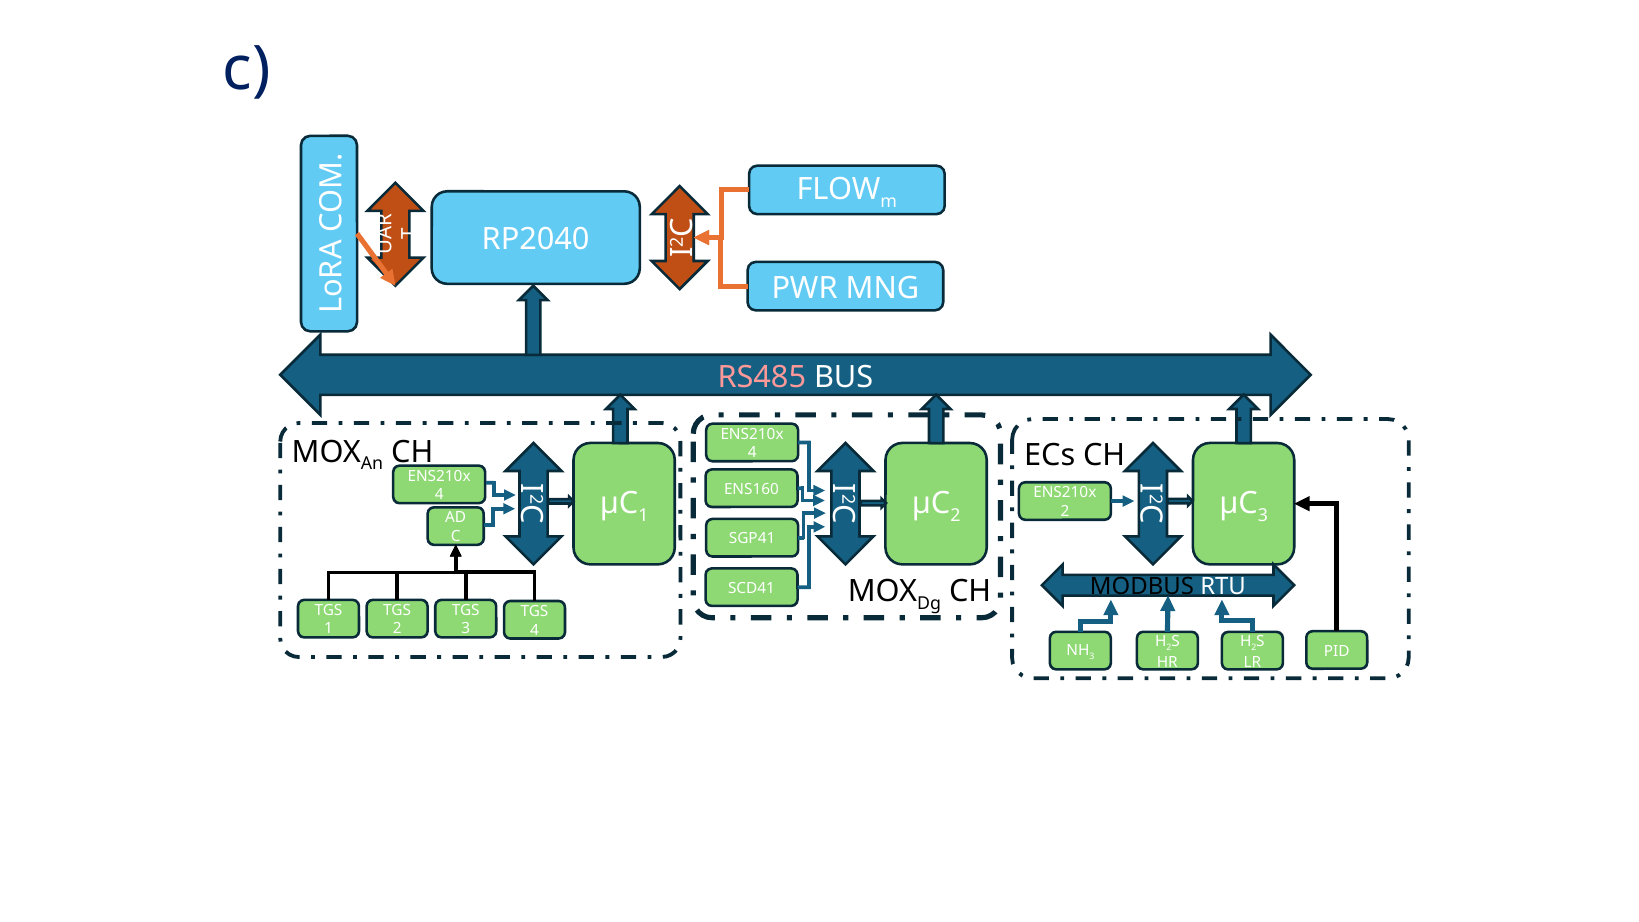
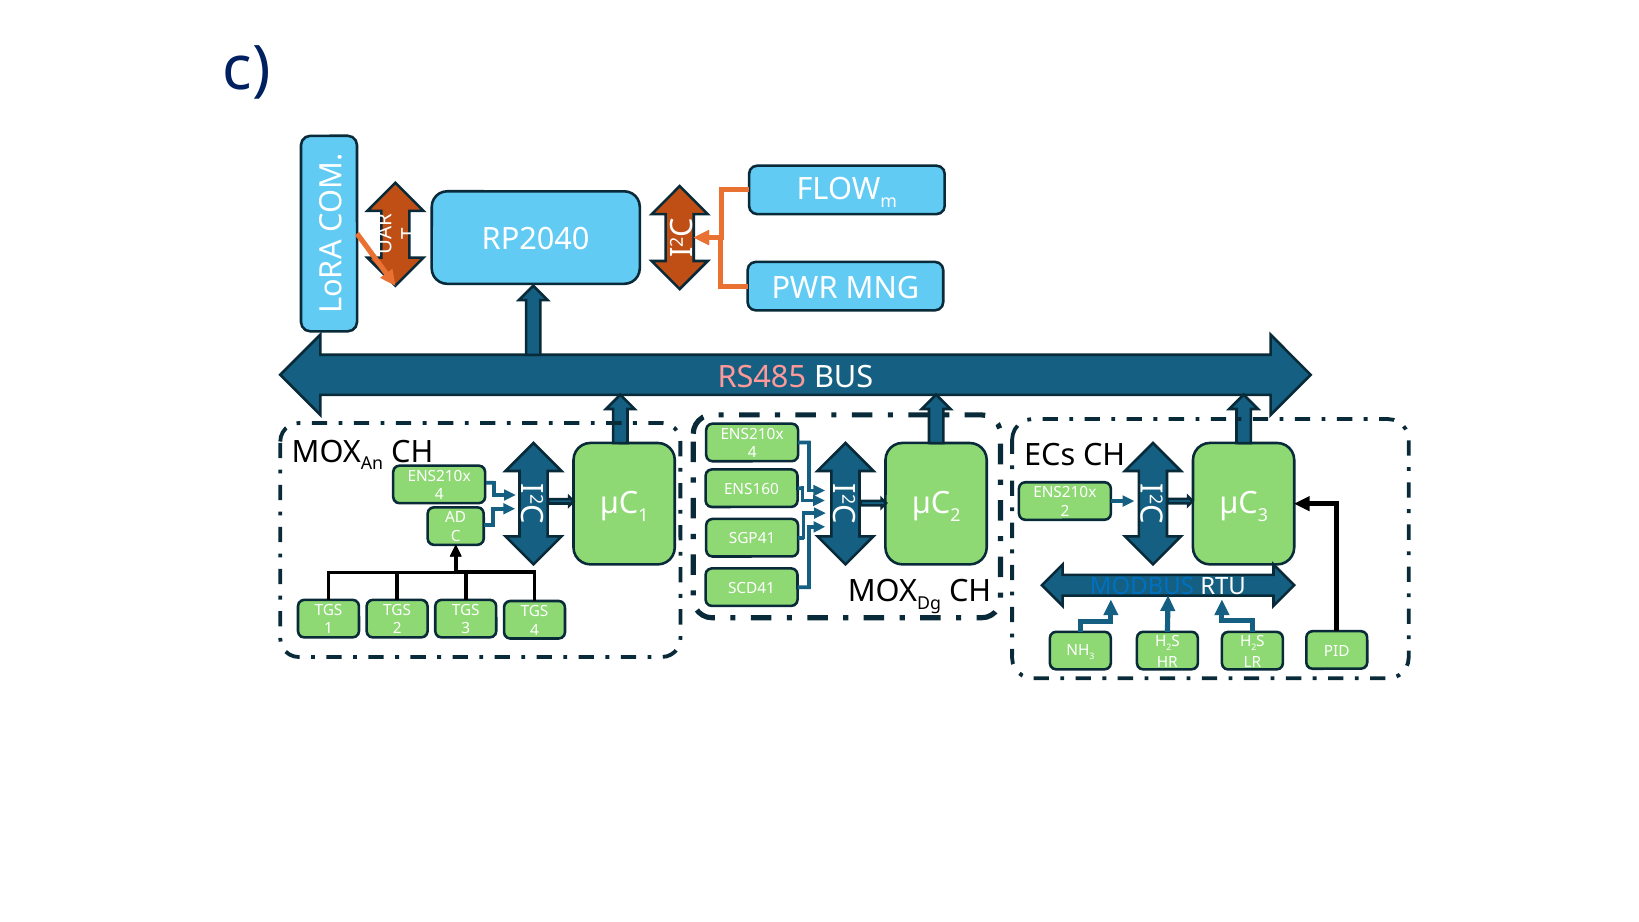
MODBUS colour: black -> blue
